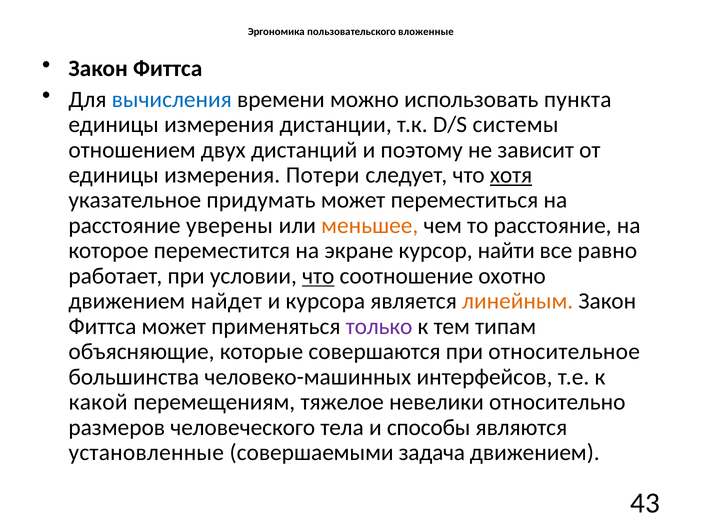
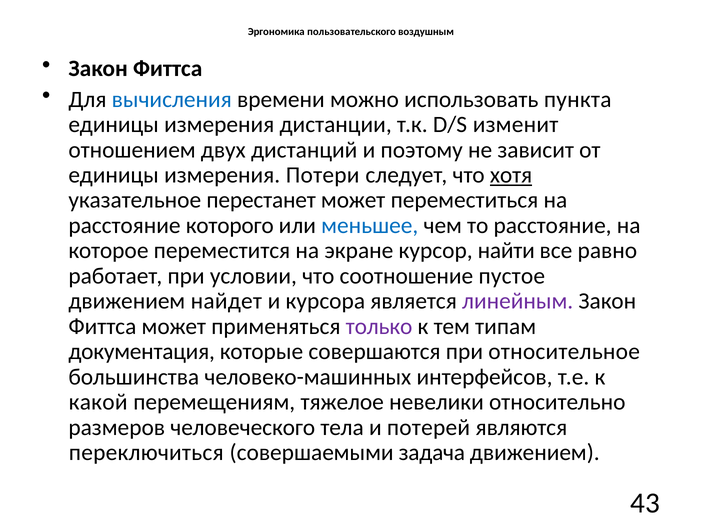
вложенные: вложенные -> воздушным
системы: системы -> изменит
придумать: придумать -> перестанет
уверены: уверены -> которого
меньшее colour: orange -> blue
что at (318, 276) underline: present -> none
охотно: охотно -> пустое
линейным colour: orange -> purple
объясняющие: объясняющие -> документация
способы: способы -> потерей
установленные: установленные -> переключиться
